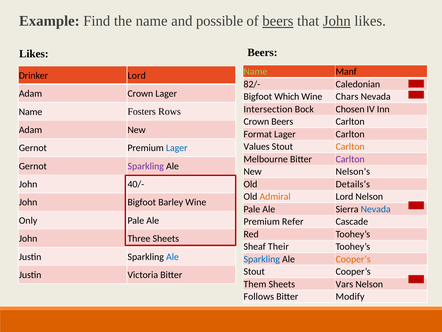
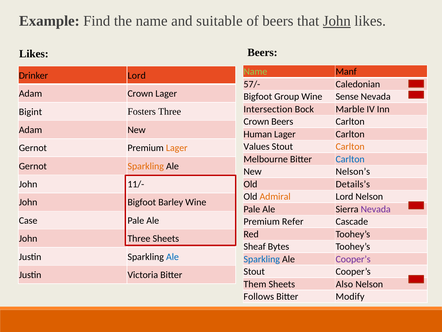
possible: possible -> suitable
beers at (278, 21) underline: present -> none
82/-: 82/- -> 57/-
Which: Which -> Group
Chars: Chars -> Sense
Chosen: Chosen -> Marble
Name at (31, 112): Name -> Bigint
Fosters Rows: Rows -> Three
Format: Format -> Human
Lager at (177, 148) colour: blue -> orange
Carlton at (350, 159) colour: purple -> blue
Sparkling at (146, 166) colour: purple -> orange
40/-: 40/- -> 11/-
Nevada at (376, 209) colour: blue -> purple
Only: Only -> Case
Their: Their -> Bytes
Cooper’s at (353, 259) colour: orange -> purple
Vars: Vars -> Also
